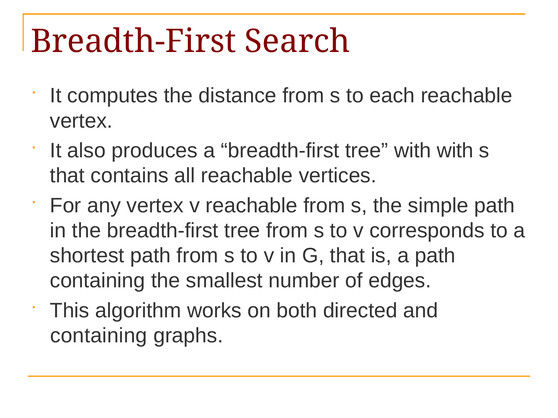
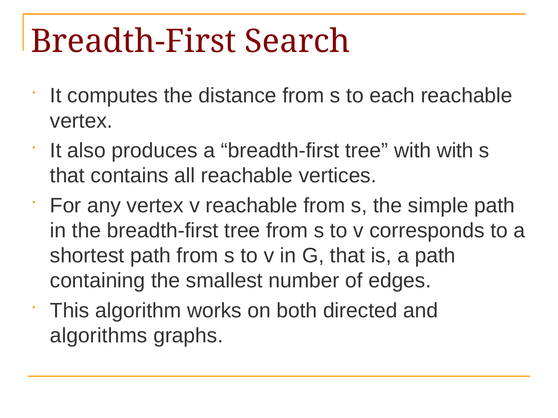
containing at (99, 336): containing -> algorithms
